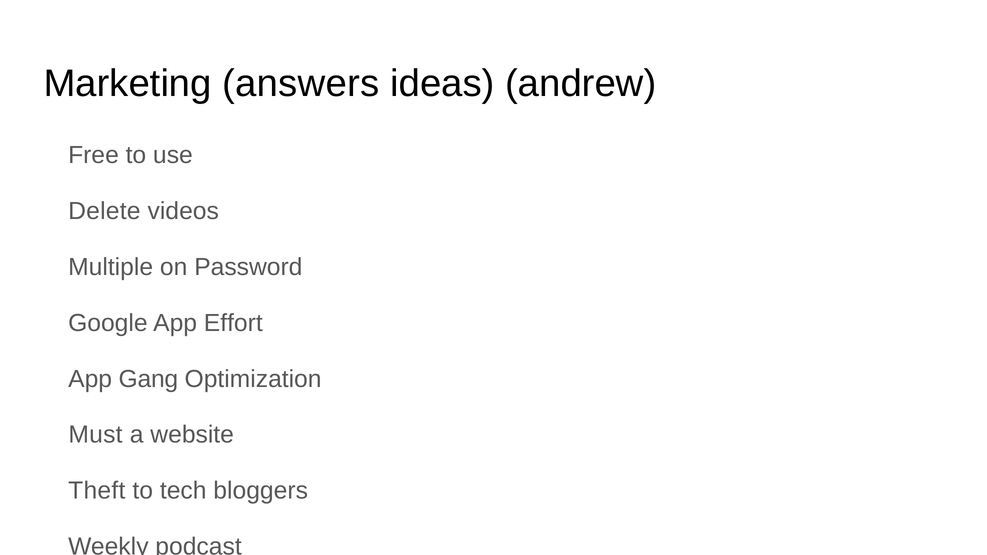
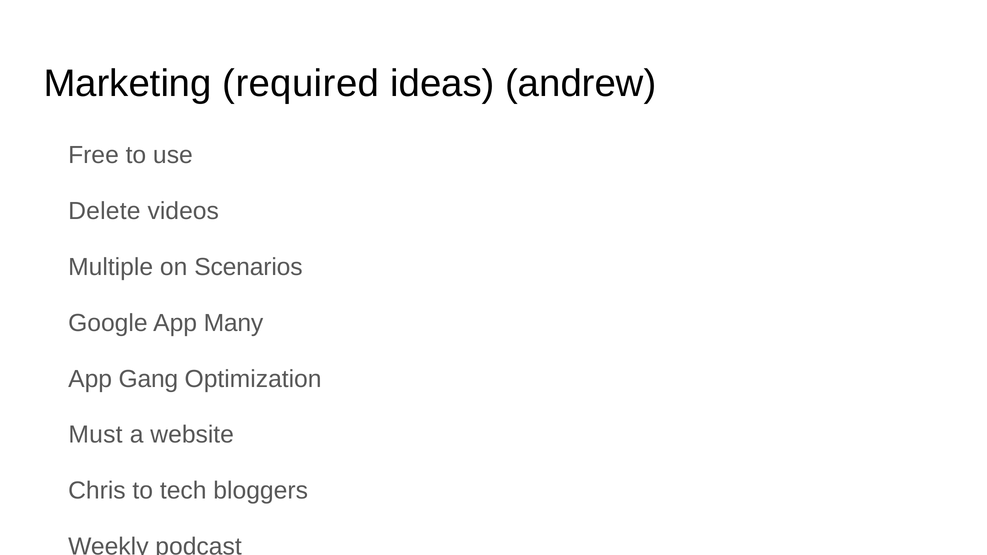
answers: answers -> required
Password: Password -> Scenarios
Effort: Effort -> Many
Theft: Theft -> Chris
